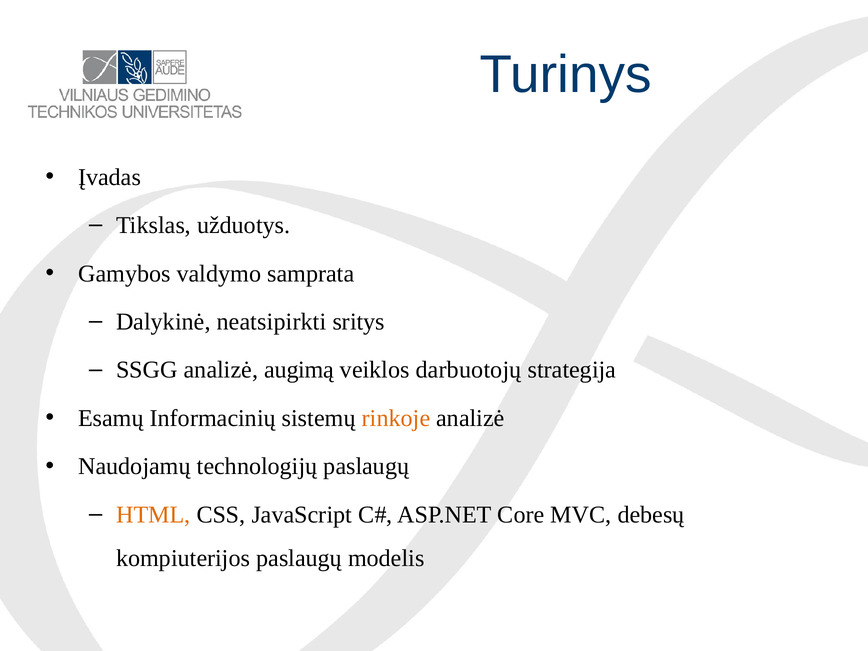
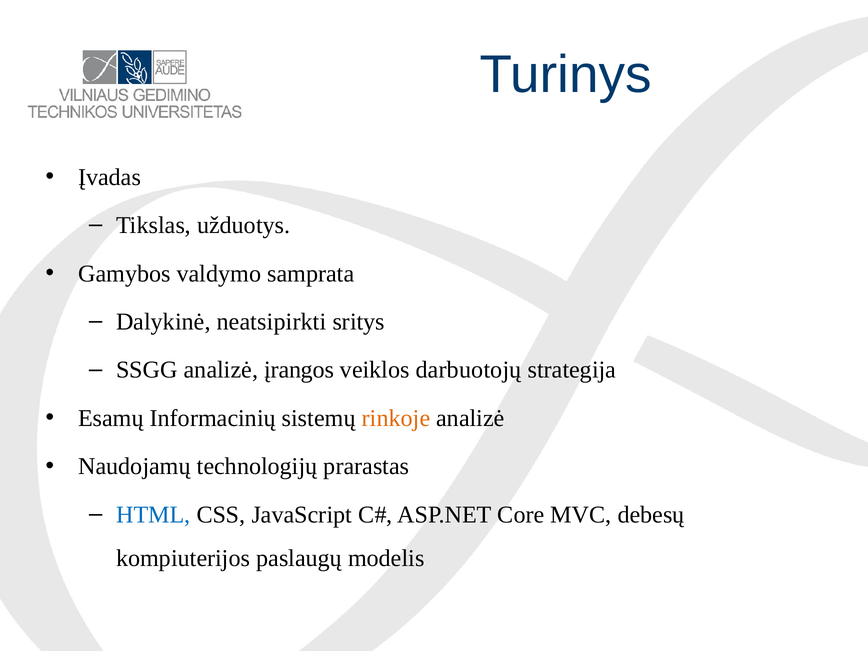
augimą: augimą -> įrangos
technologijų paslaugų: paslaugų -> prarastas
HTML colour: orange -> blue
